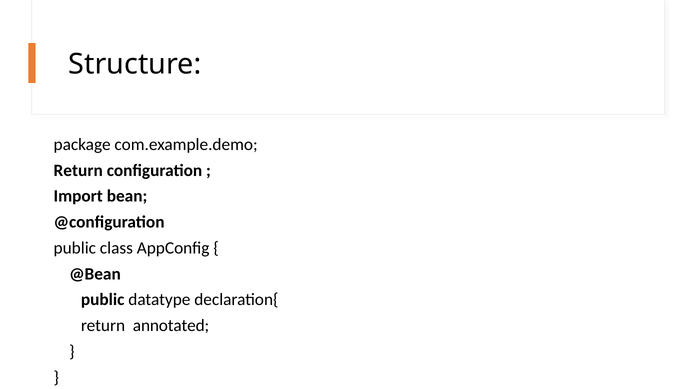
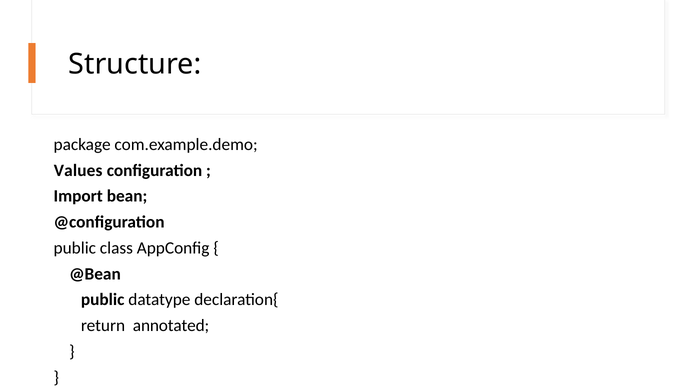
Return at (78, 170): Return -> Values
